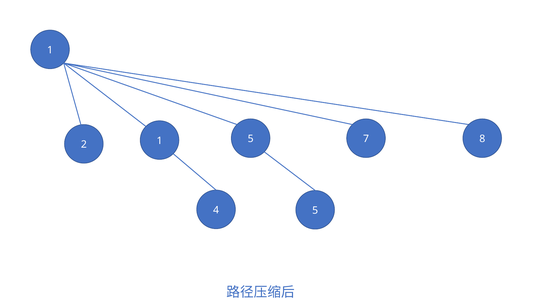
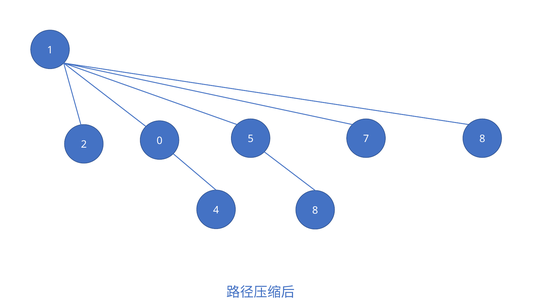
2 1: 1 -> 0
4 5: 5 -> 8
